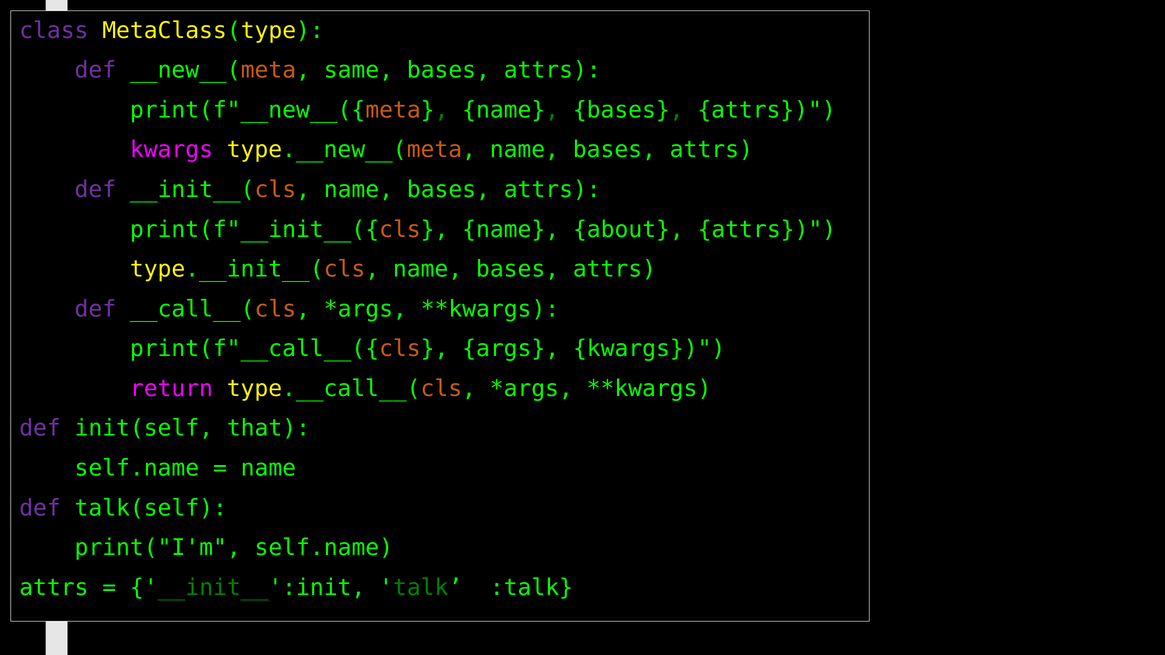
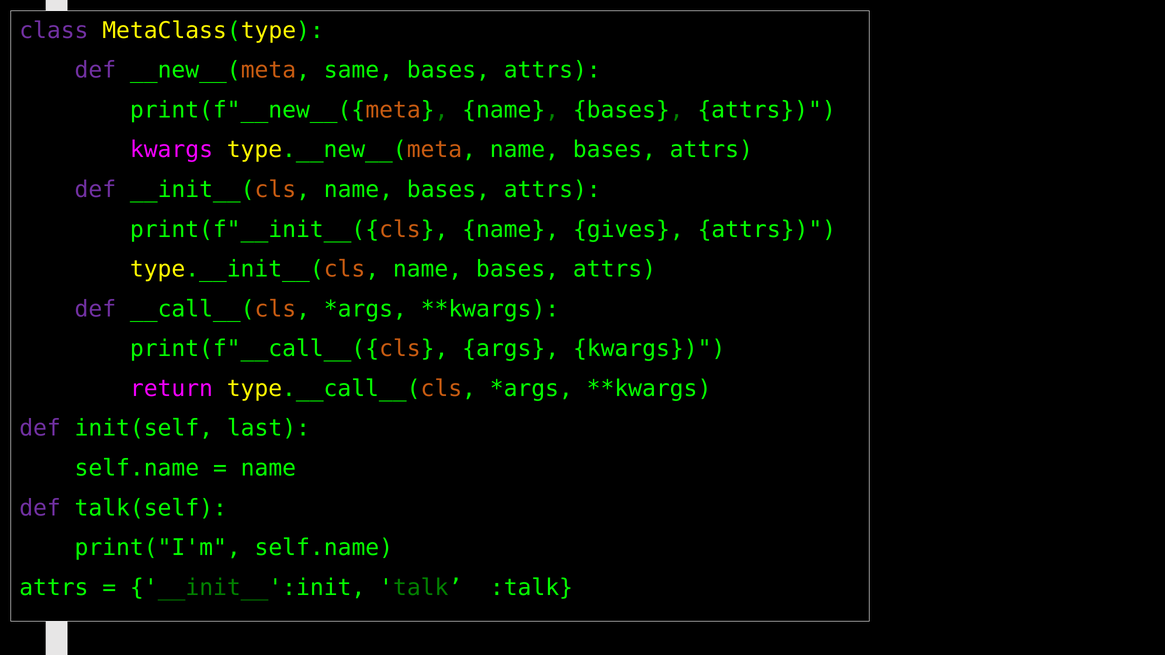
about: about -> gives
that: that -> last
